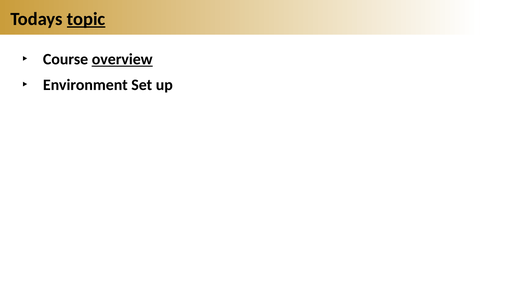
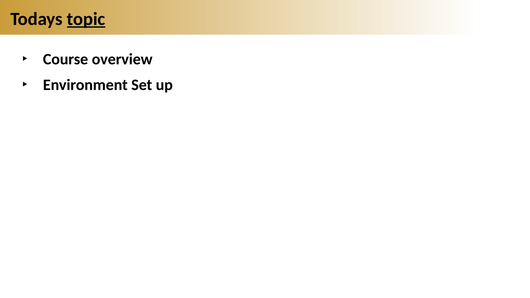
overview underline: present -> none
